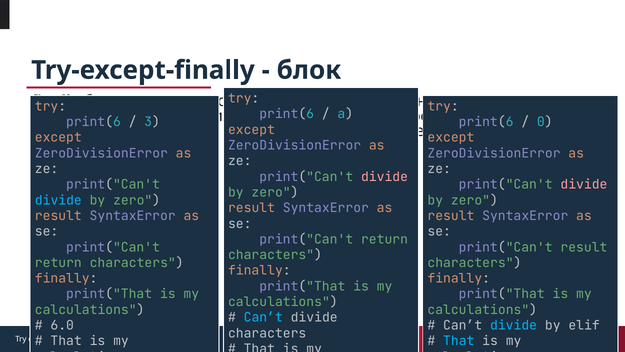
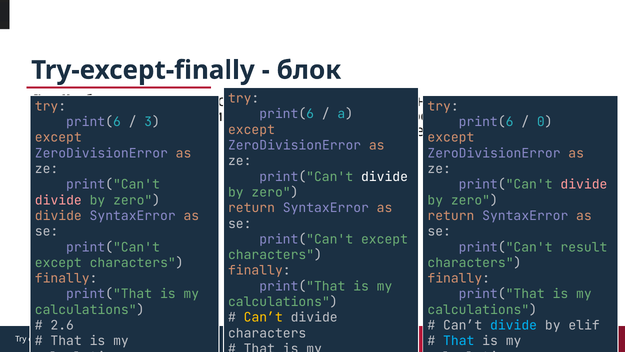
divide at (385, 177) colour: pink -> white
divide at (58, 200) colour: light blue -> pink
result at (252, 208): result -> return
result at (58, 216): result -> divide
result at (451, 216): result -> return
return at (385, 239): return -> except
return at (58, 263): return -> except
Can’t at (263, 317) colour: light blue -> yellow
6.0: 6.0 -> 2.6
